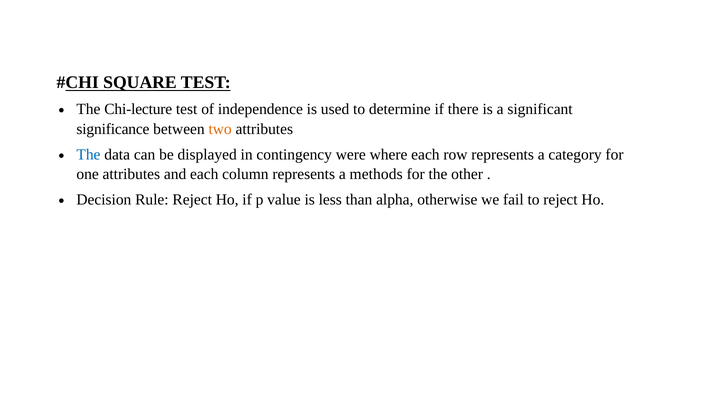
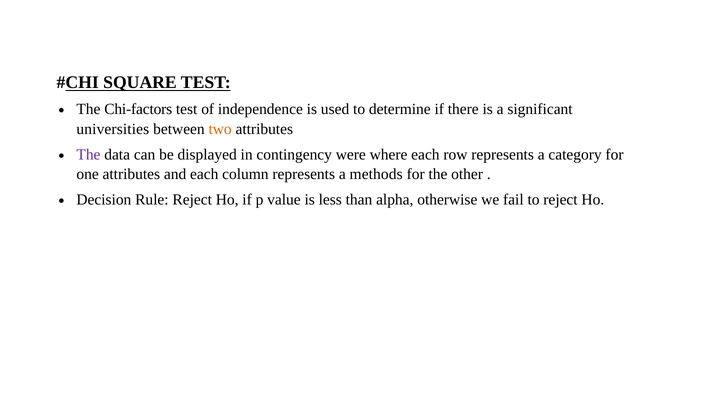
Chi-lecture: Chi-lecture -> Chi-factors
significance: significance -> universities
The at (88, 155) colour: blue -> purple
